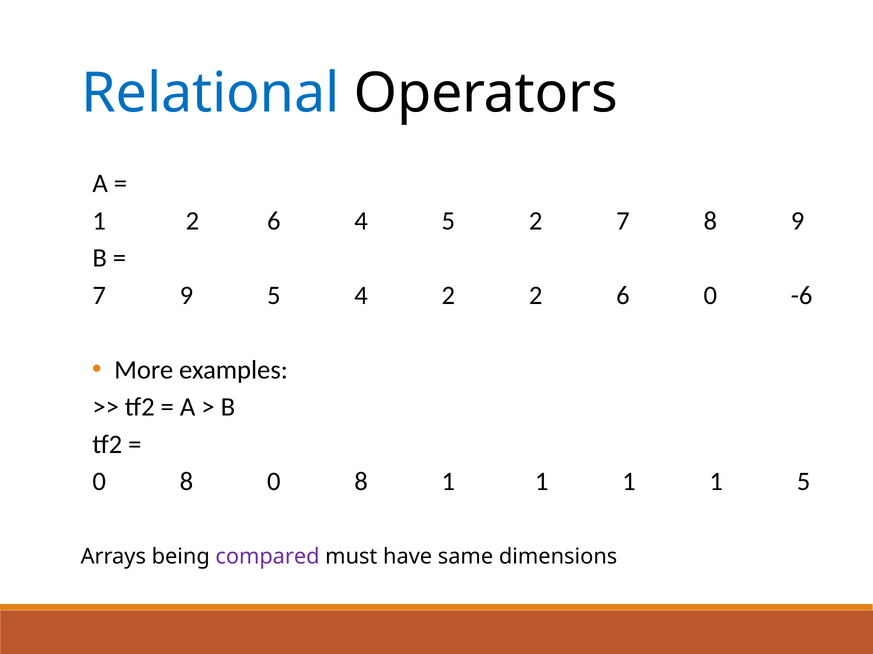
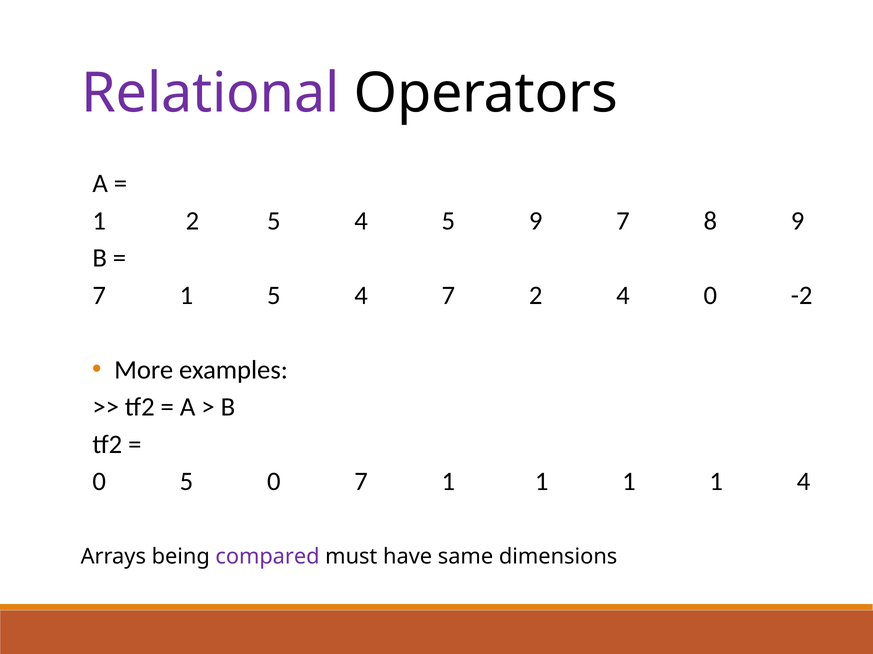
Relational colour: blue -> purple
1 2 6: 6 -> 5
5 2: 2 -> 9
9 at (186, 296): 9 -> 1
4 2: 2 -> 7
6 at (623, 296): 6 -> 4
-6: -6 -> -2
8 at (186, 482): 8 -> 5
8 at (361, 482): 8 -> 7
1 5: 5 -> 4
